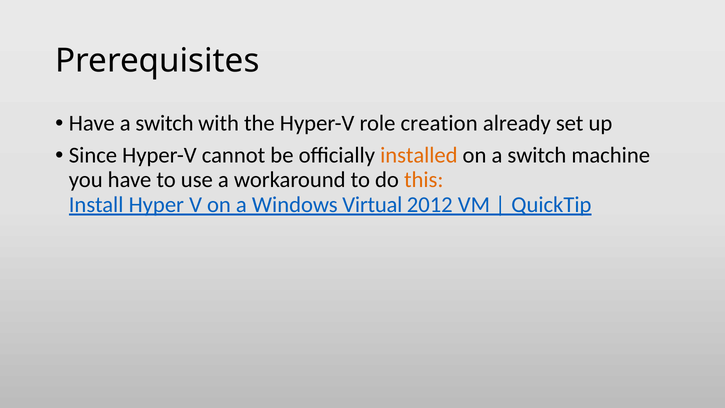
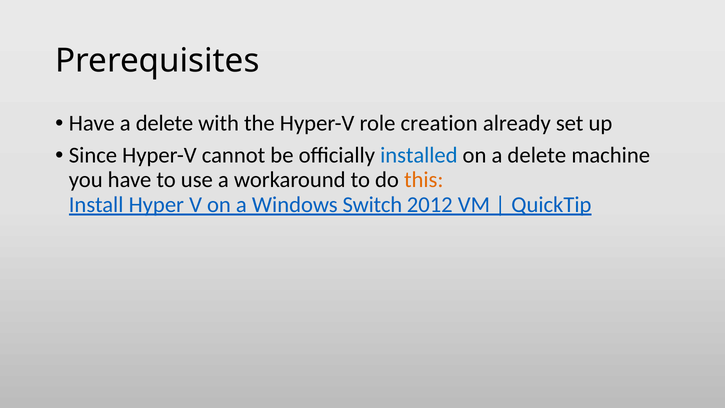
Have a switch: switch -> delete
installed colour: orange -> blue
on a switch: switch -> delete
Virtual: Virtual -> Switch
